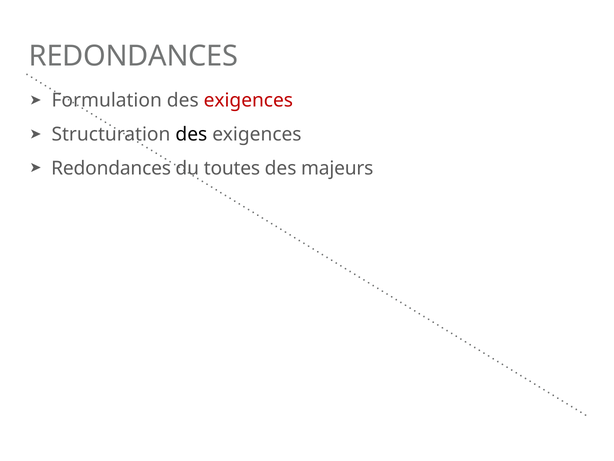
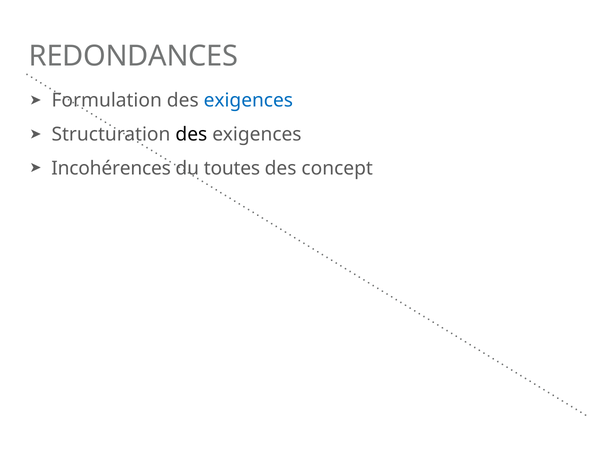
exigences at (248, 100) colour: red -> blue
Redondances at (111, 168): Redondances -> Incohérences
majeurs: majeurs -> concept
